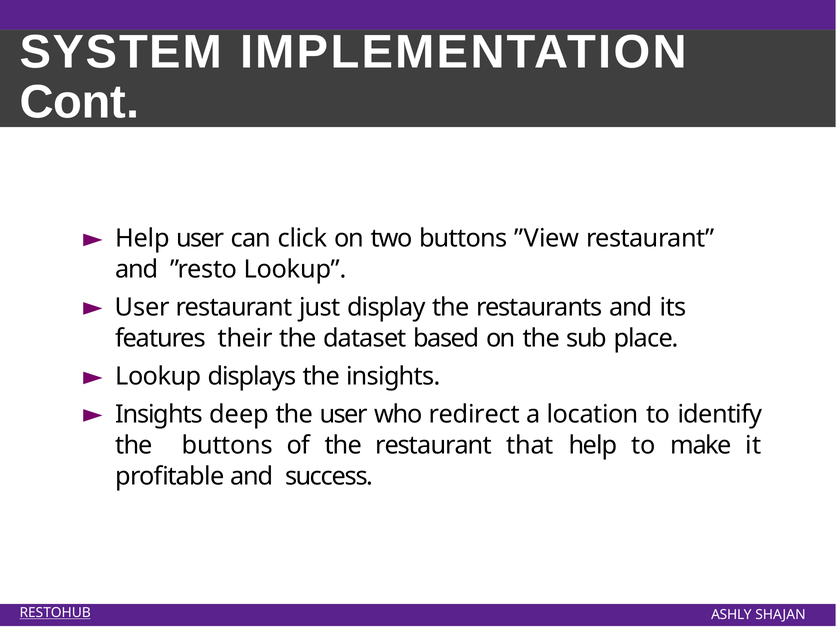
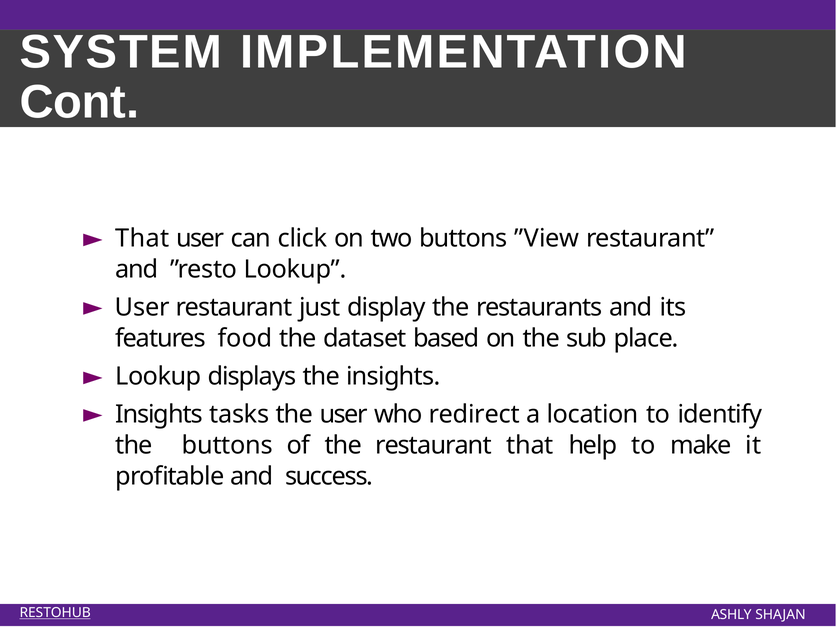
Help at (143, 239): Help -> That
their: their -> food
deep: deep -> tasks
